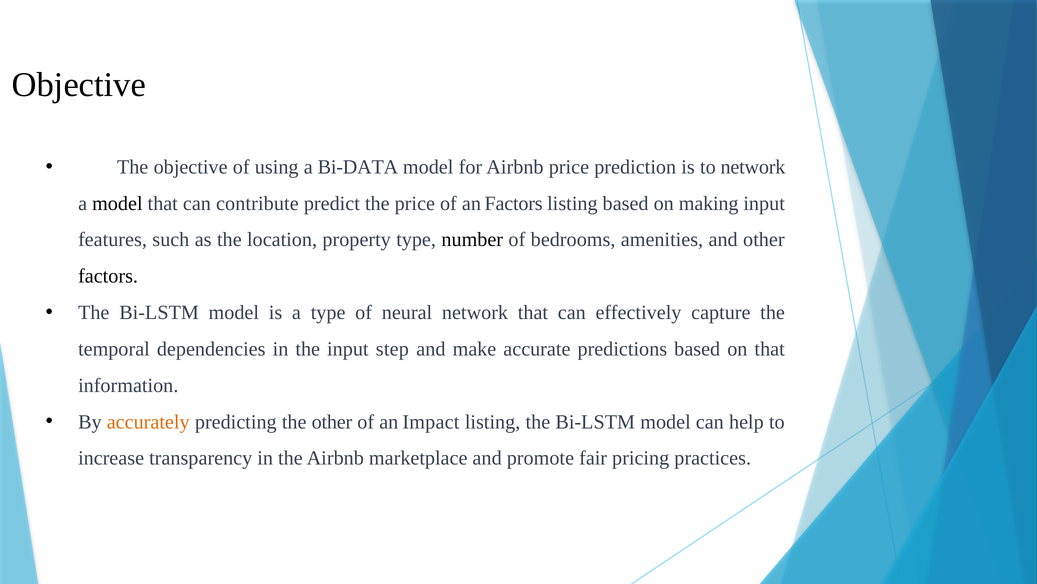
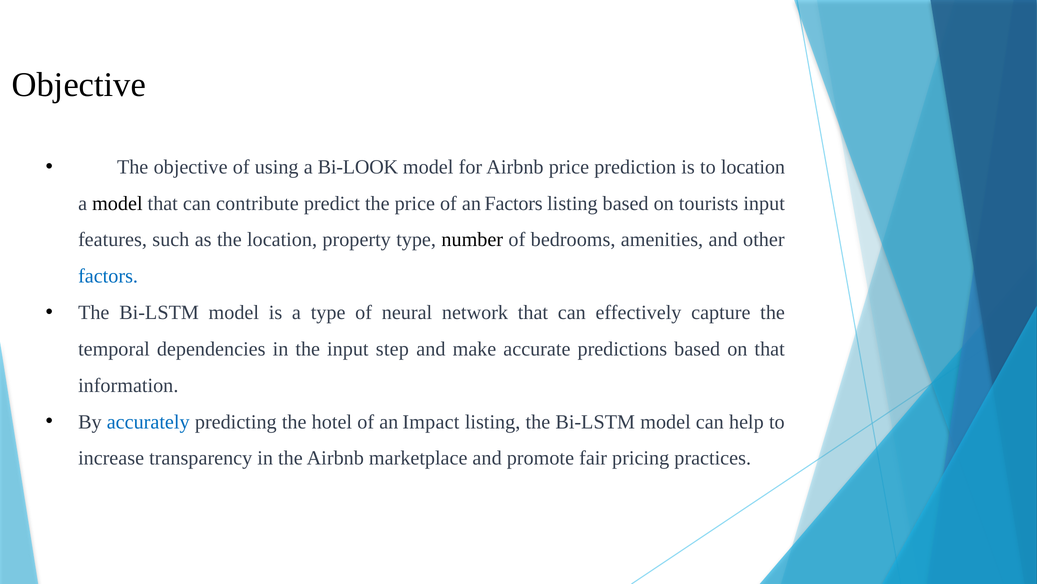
Bi-DATA: Bi-DATA -> Bi-LOOK
to network: network -> location
making: making -> tourists
factors at (108, 276) colour: black -> blue
accurately colour: orange -> blue
the other: other -> hotel
